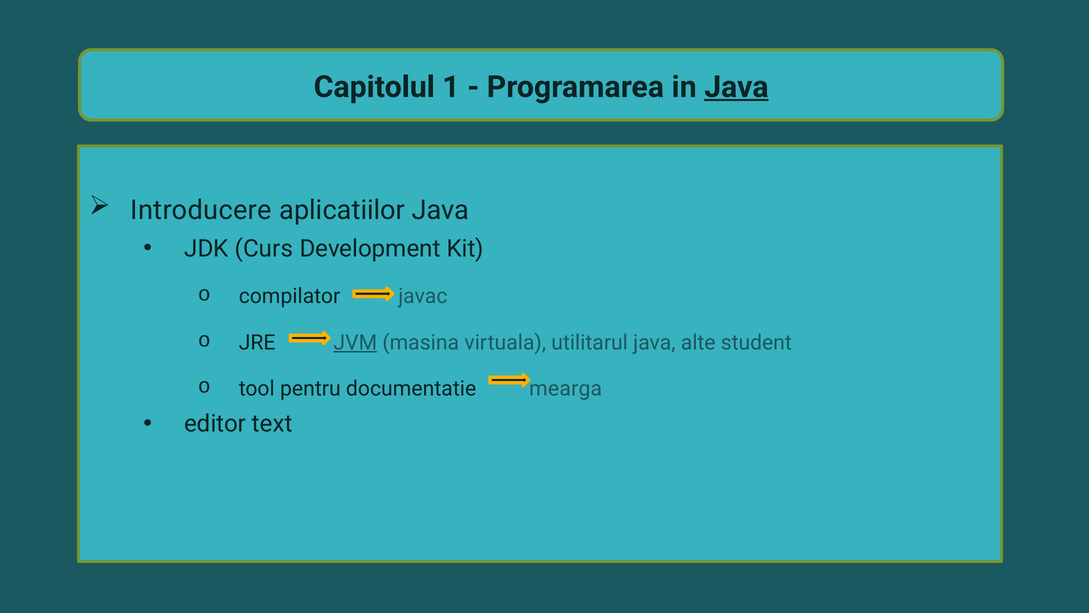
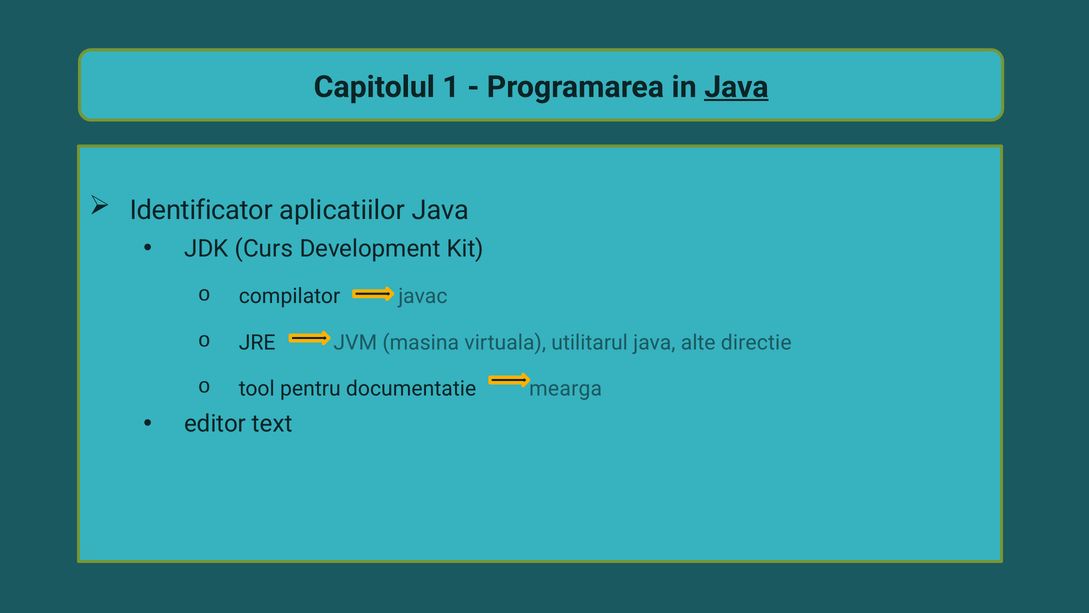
Introducere: Introducere -> Identificator
JVM underline: present -> none
student: student -> directie
